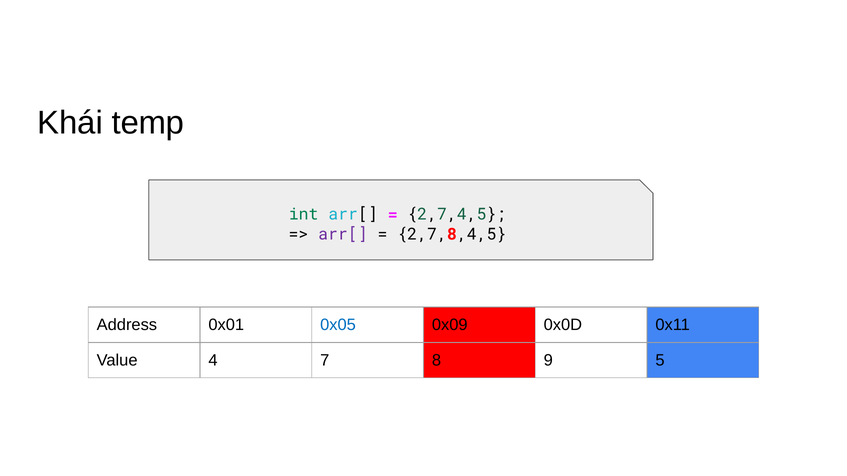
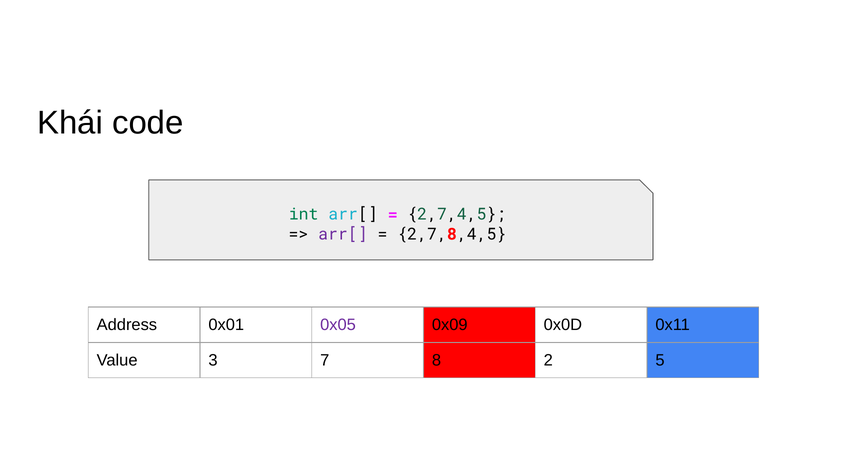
temp: temp -> code
0x05 colour: blue -> purple
4: 4 -> 3
9: 9 -> 2
